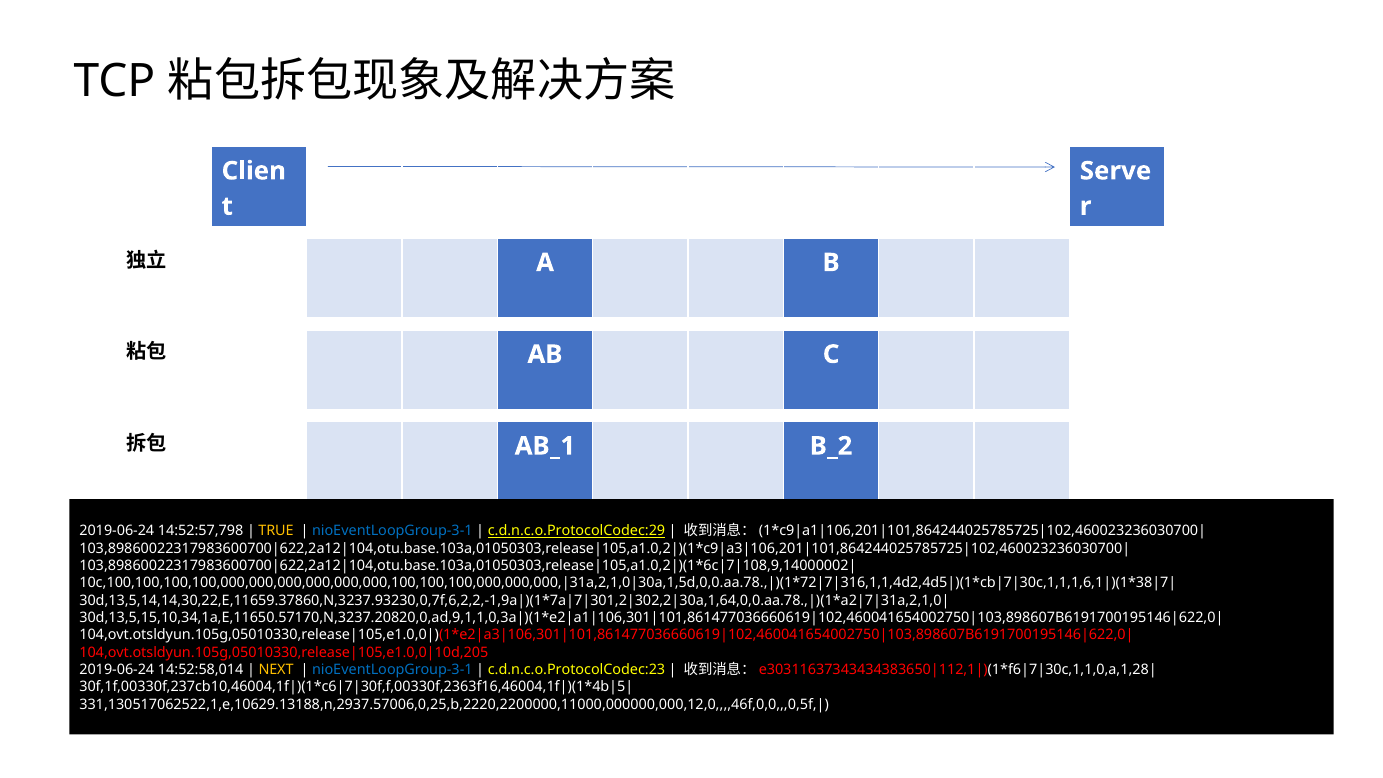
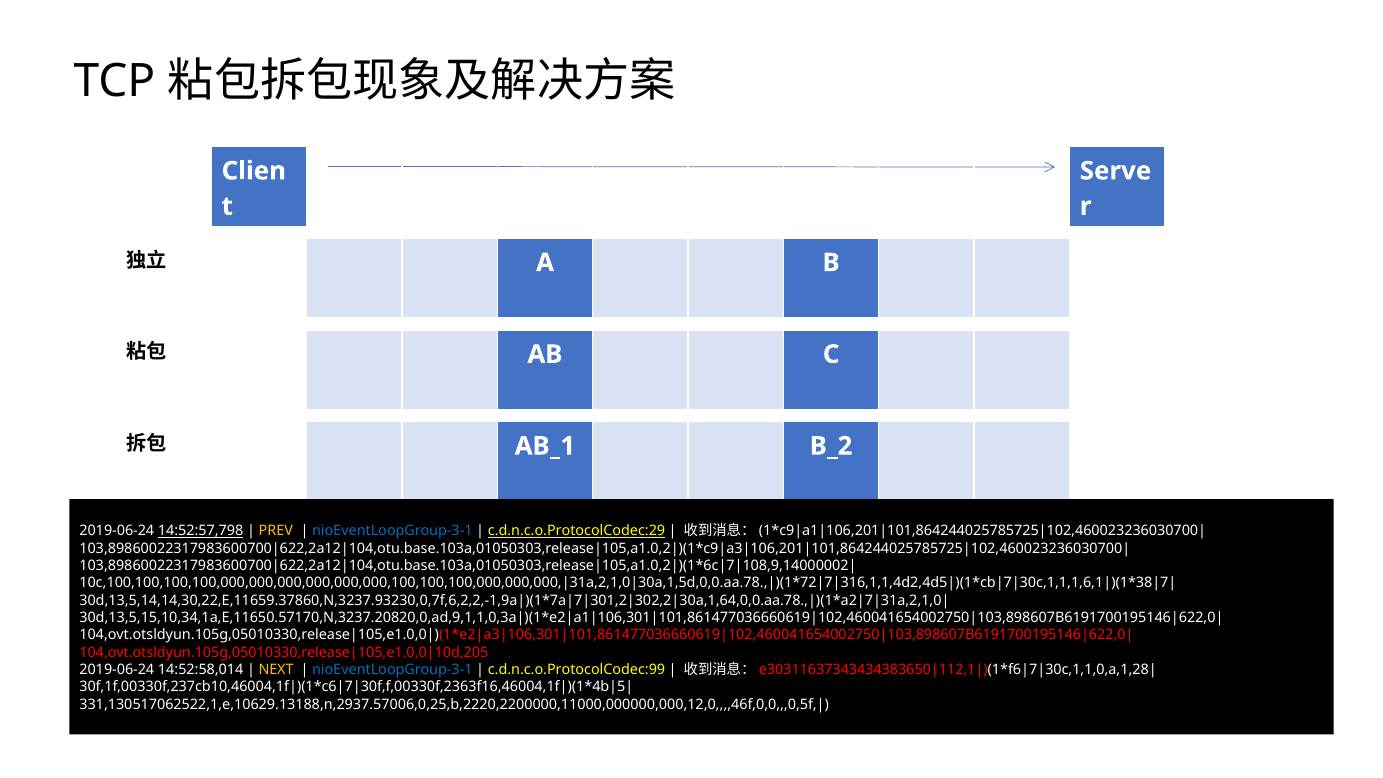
14:52:57,798 underline: none -> present
TRUE: TRUE -> PREV
c.d.n.c.o.ProtocolCodec:23: c.d.n.c.o.ProtocolCodec:23 -> c.d.n.c.o.ProtocolCodec:99
